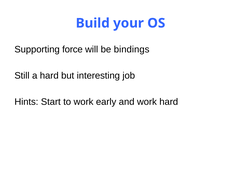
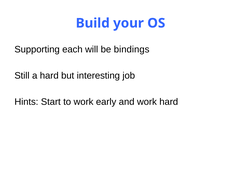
force: force -> each
